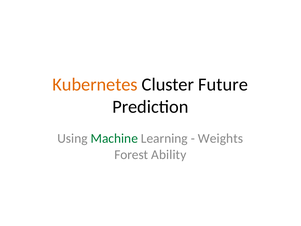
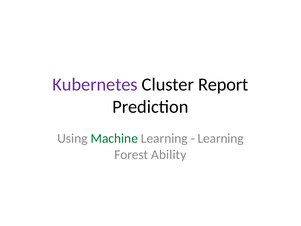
Kubernetes colour: orange -> purple
Future: Future -> Report
Weights at (221, 138): Weights -> Learning
